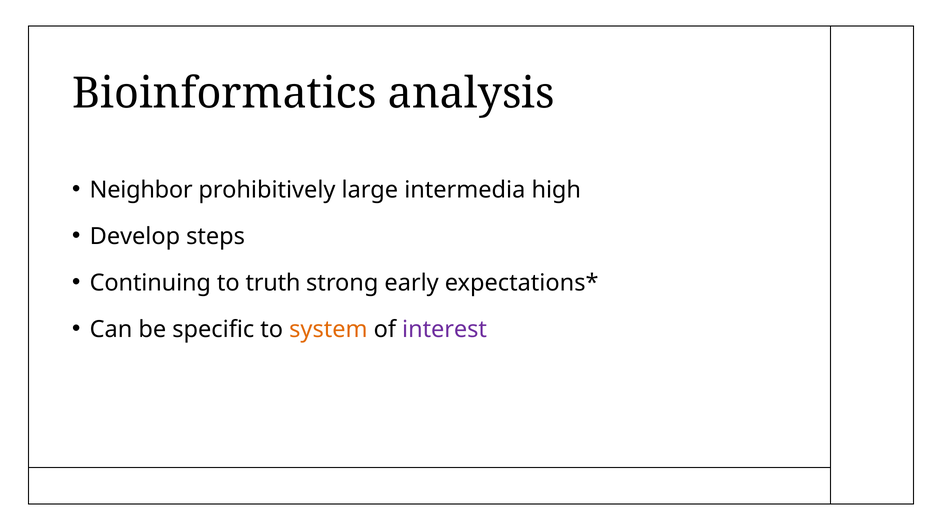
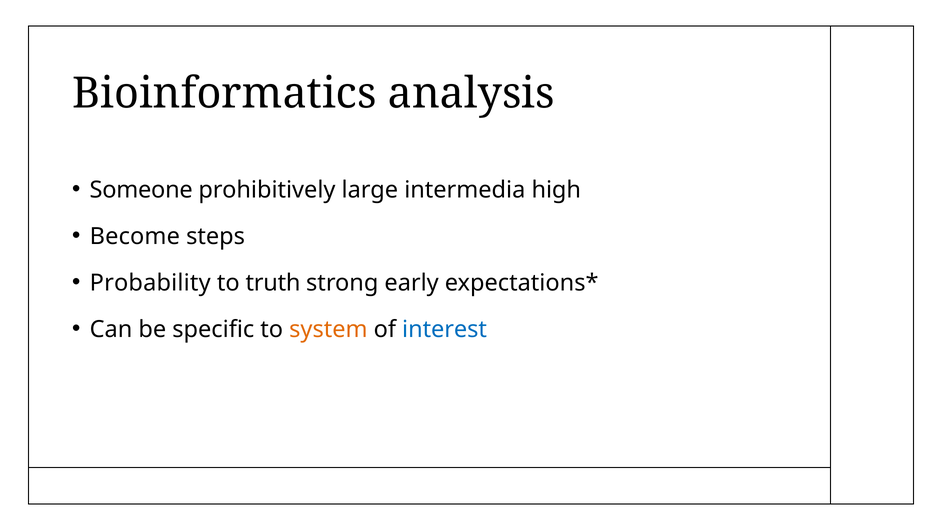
Neighbor: Neighbor -> Someone
Develop: Develop -> Become
Continuing: Continuing -> Probability
interest colour: purple -> blue
